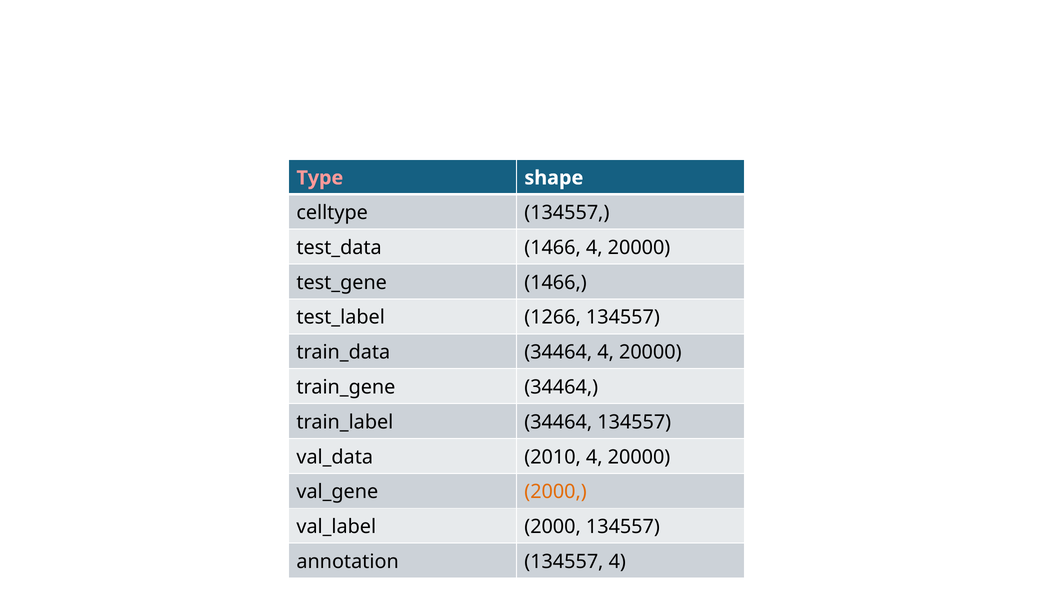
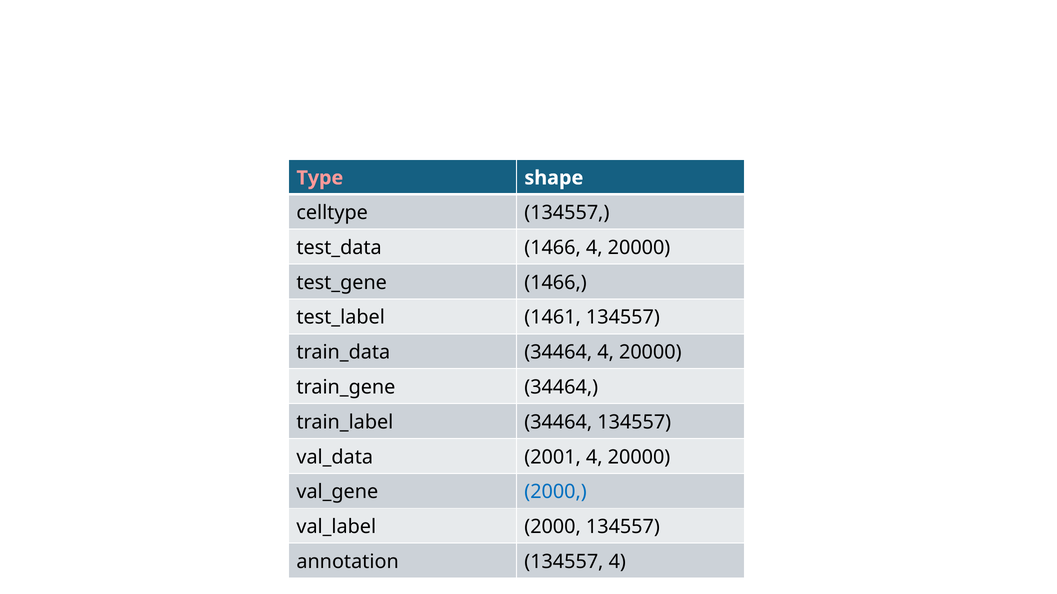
1266: 1266 -> 1461
2010: 2010 -> 2001
2000 at (556, 492) colour: orange -> blue
